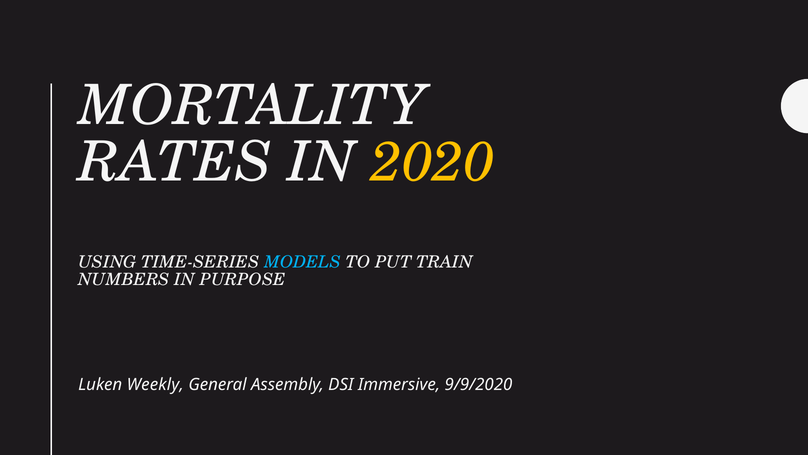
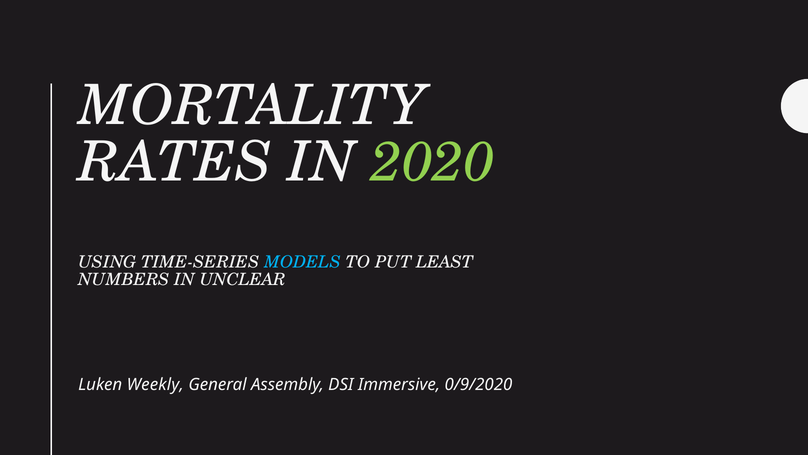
2020 colour: yellow -> light green
TRAIN: TRAIN -> LEAST
PURPOSE: PURPOSE -> UNCLEAR
9/9/2020: 9/9/2020 -> 0/9/2020
